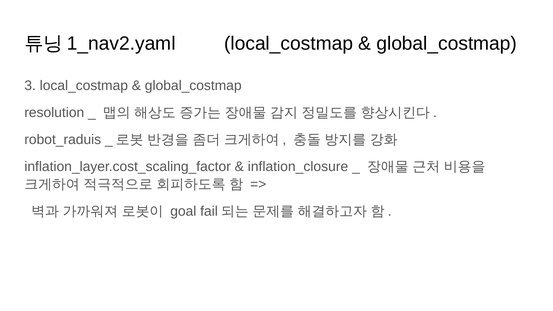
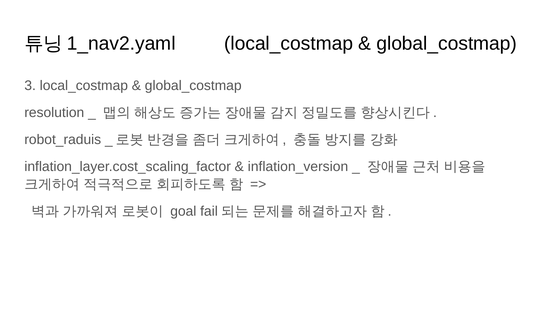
inflation_closure: inflation_closure -> inflation_version
